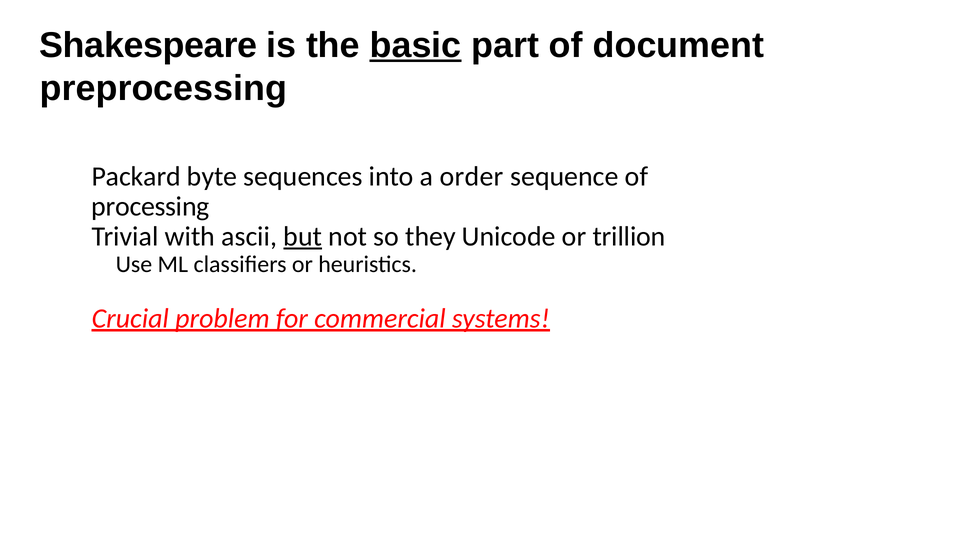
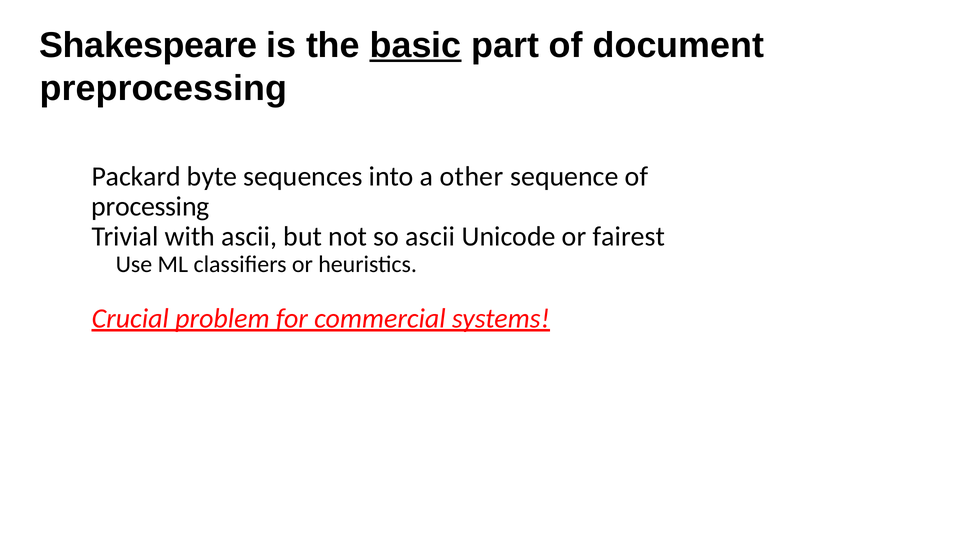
order: order -> other
but underline: present -> none
so they: they -> ascii
trillion: trillion -> fairest
